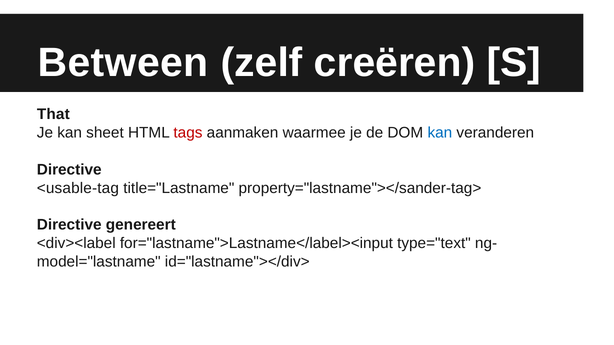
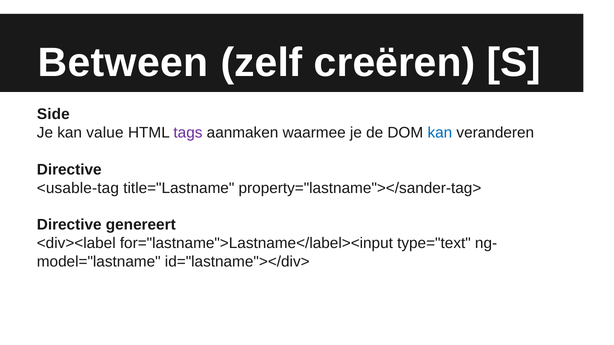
That: That -> Side
sheet: sheet -> value
tags colour: red -> purple
